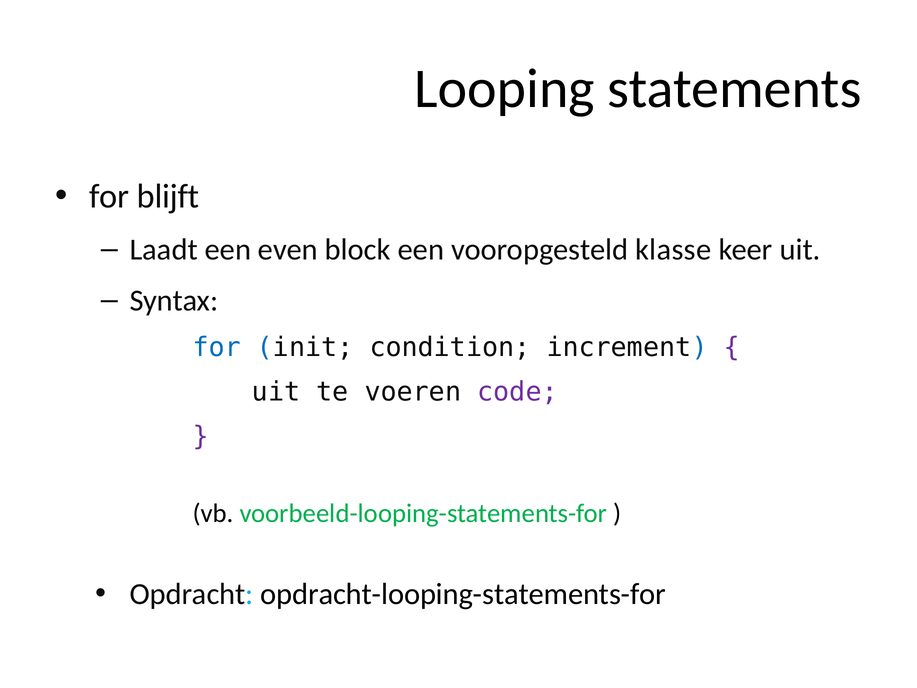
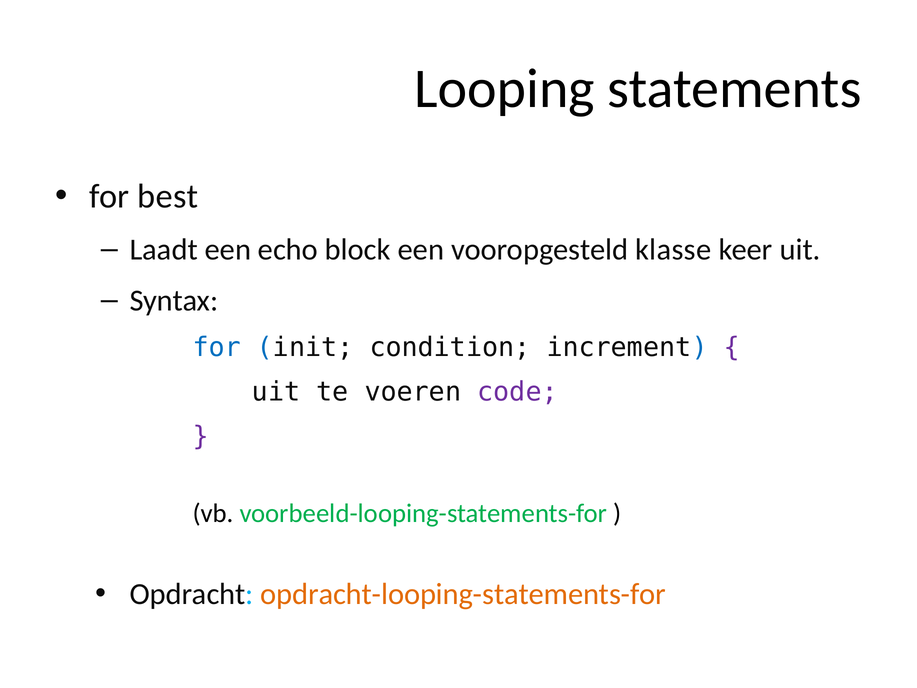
blijft: blijft -> best
even: even -> echo
opdracht-looping-statements-for colour: black -> orange
